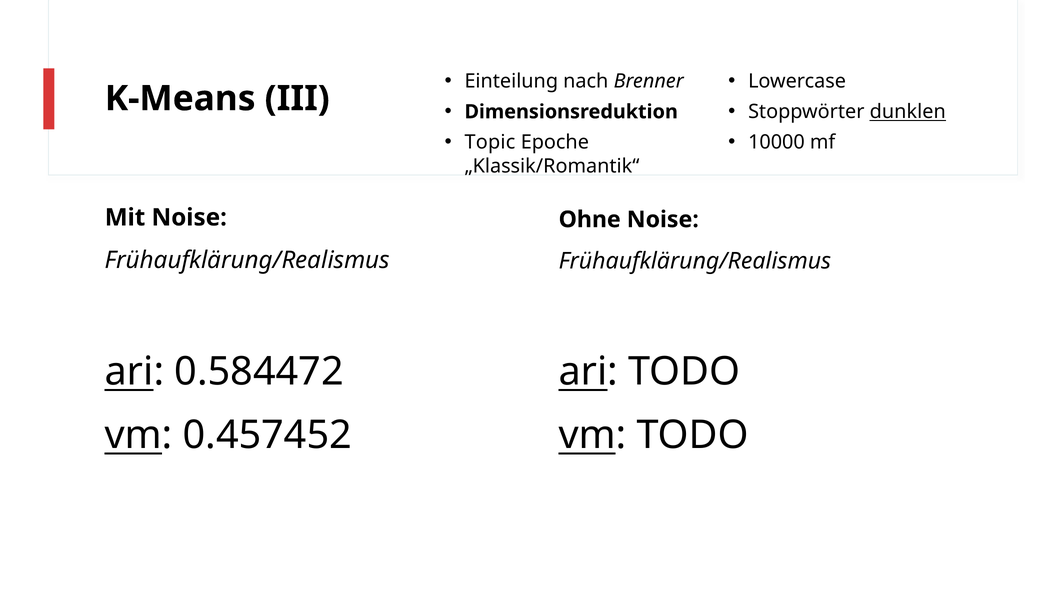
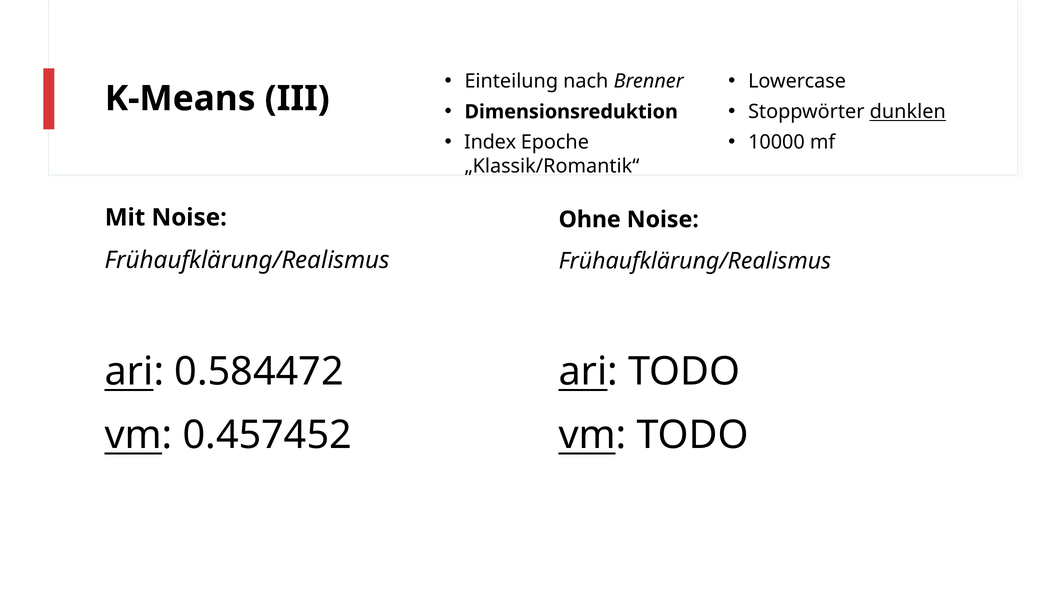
Topic: Topic -> Index
